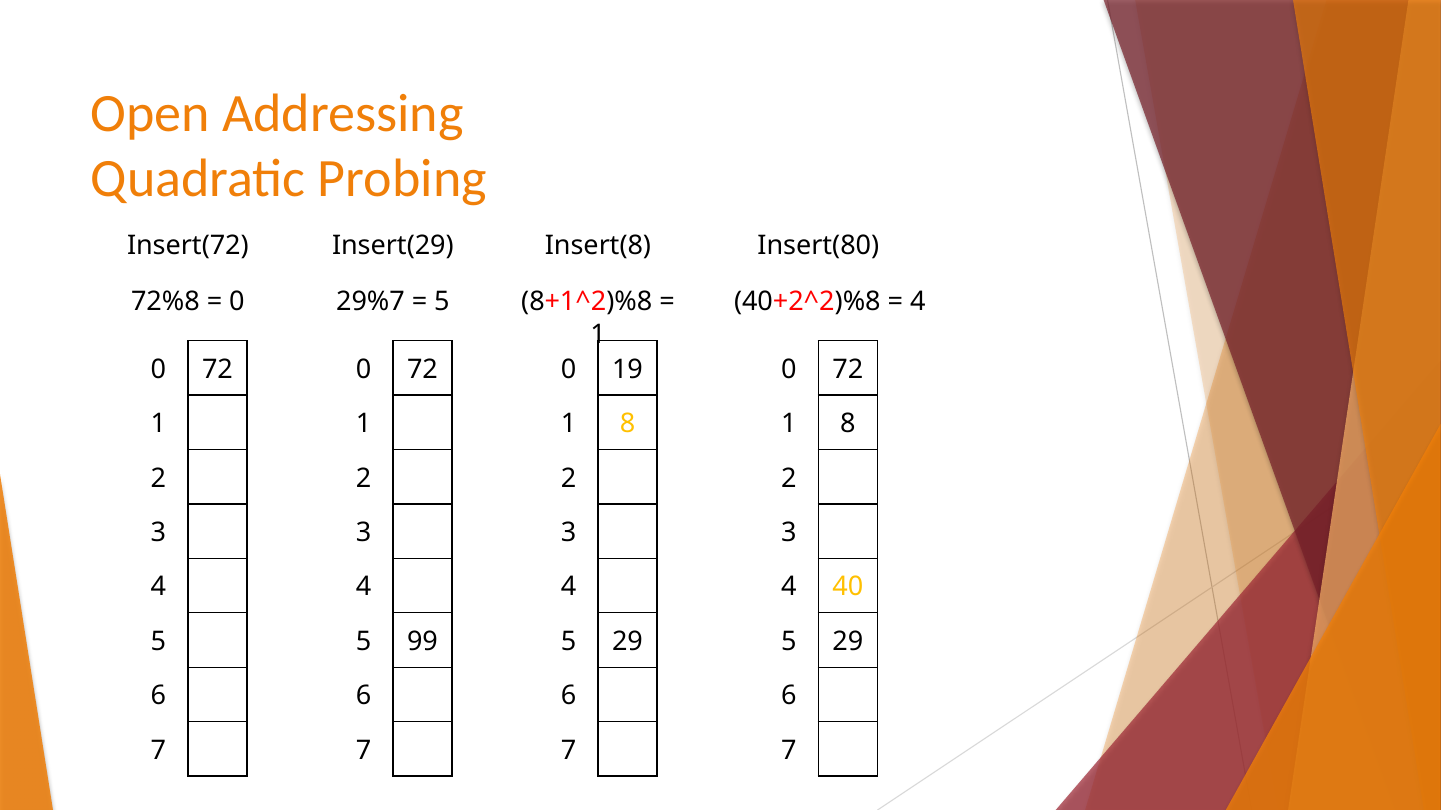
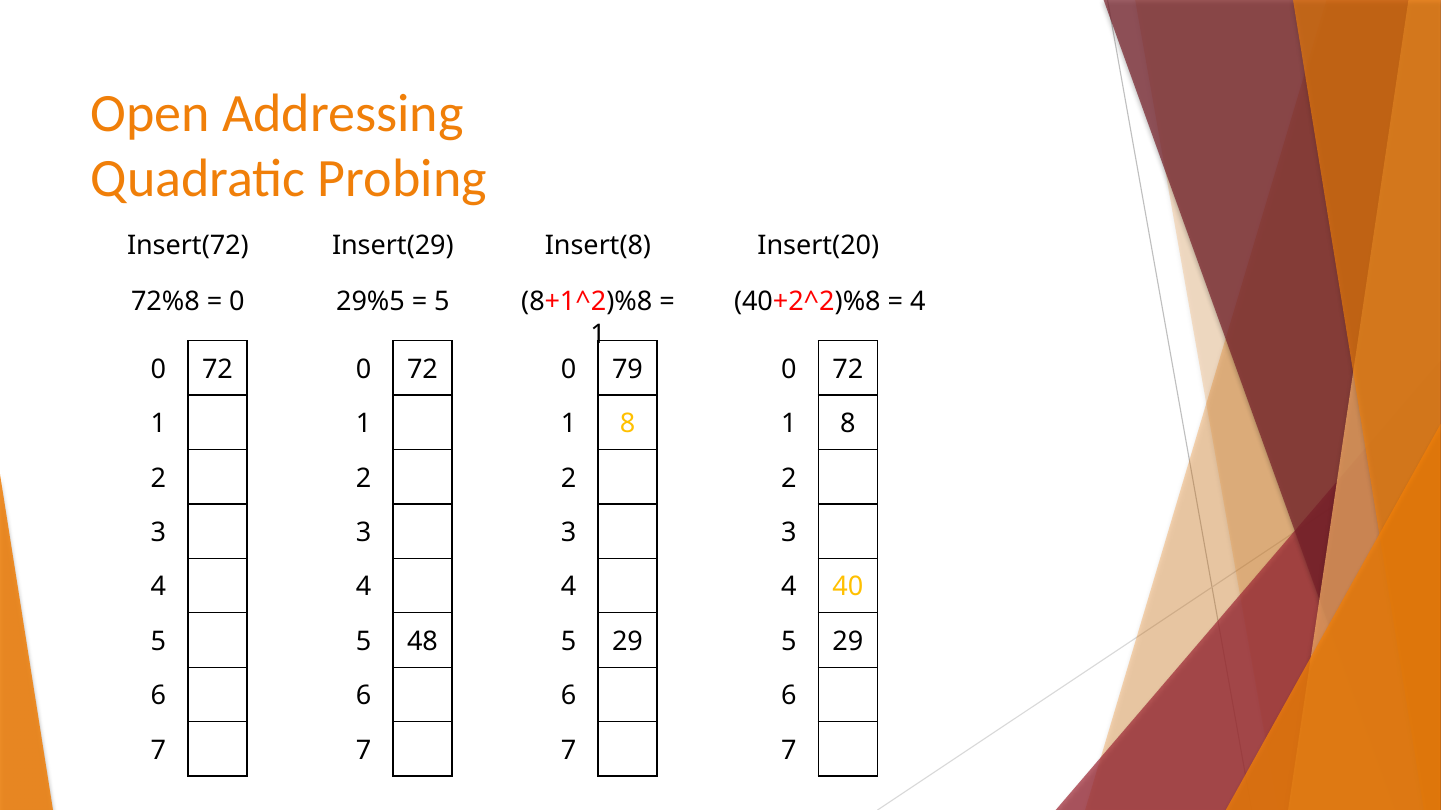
Insert(80: Insert(80 -> Insert(20
29%7: 29%7 -> 29%5
19: 19 -> 79
99: 99 -> 48
